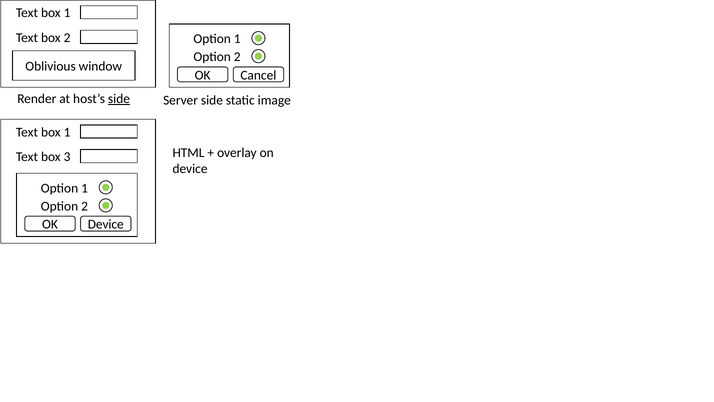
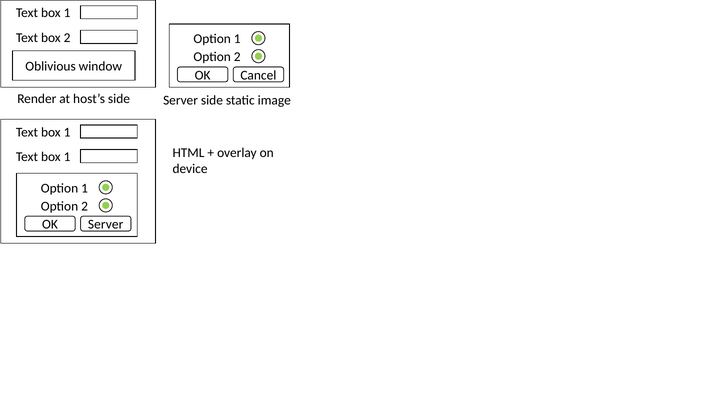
side at (119, 99) underline: present -> none
3 at (67, 157): 3 -> 1
OK Device: Device -> Server
